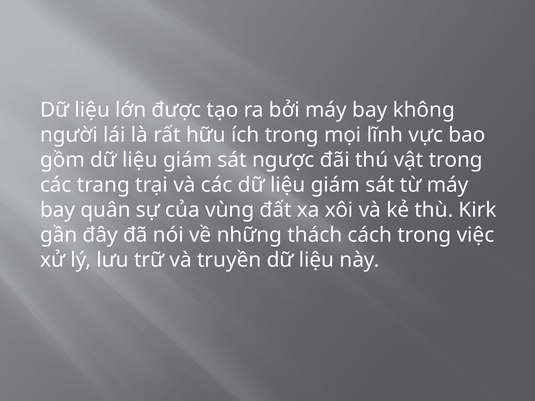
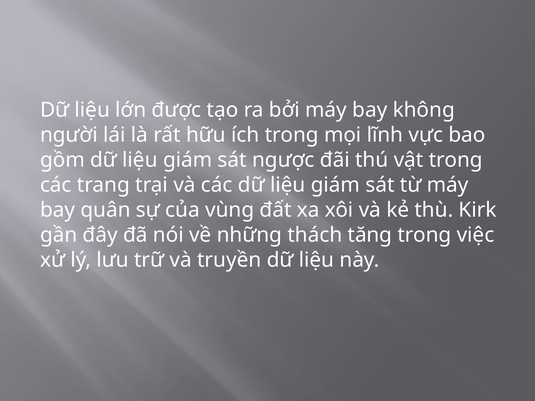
cách: cách -> tăng
